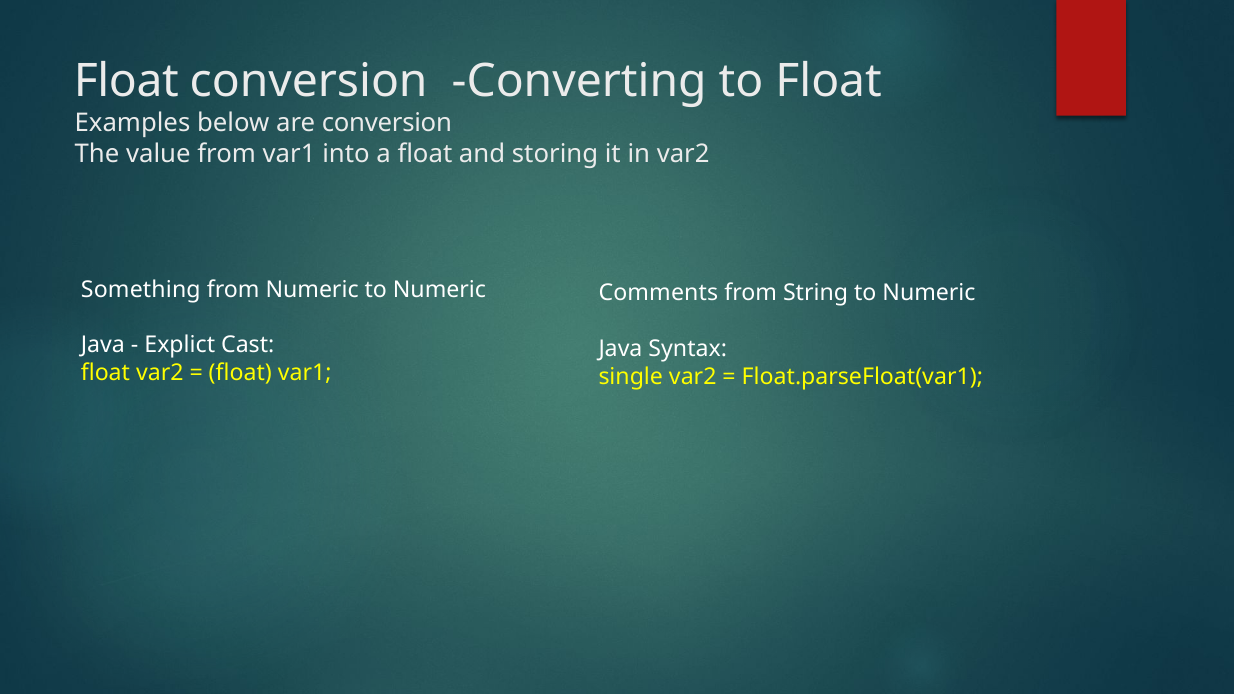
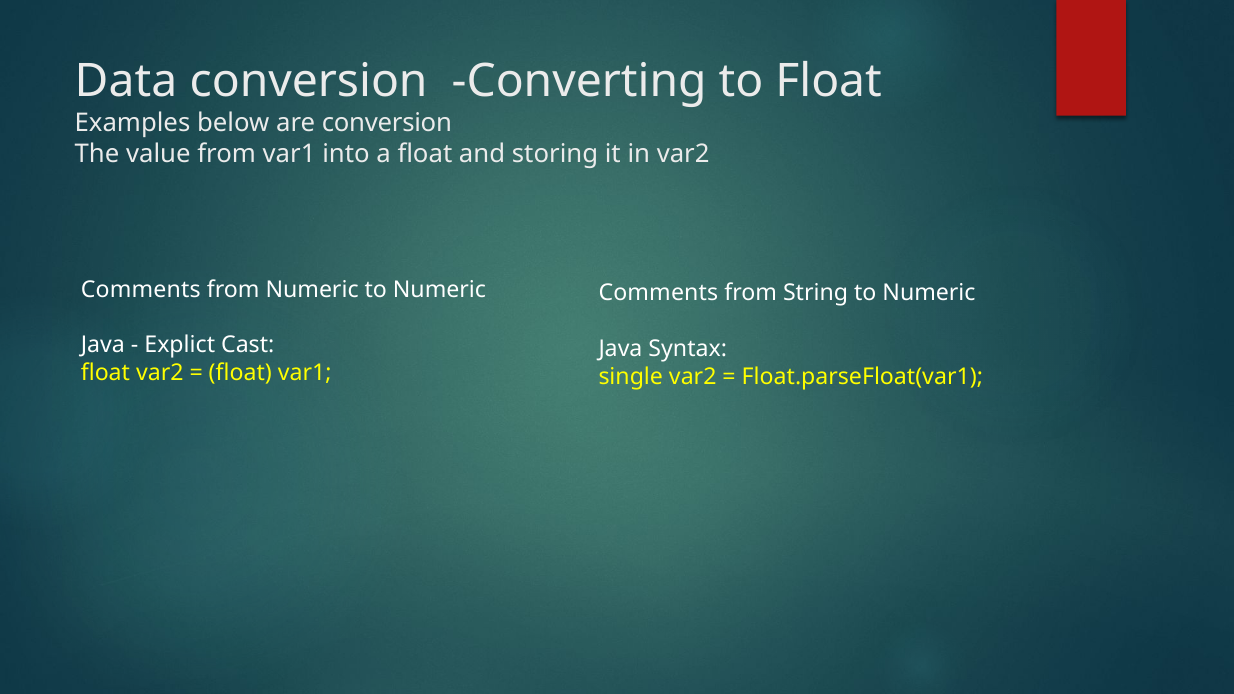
Float at (126, 81): Float -> Data
Something at (141, 290): Something -> Comments
